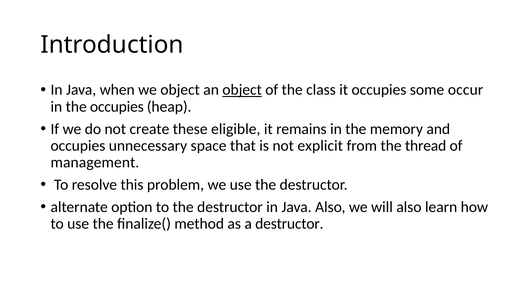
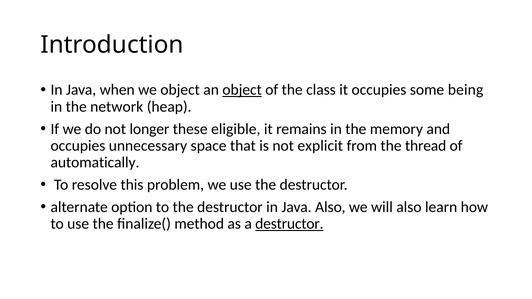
occur: occur -> being
the occupies: occupies -> network
create: create -> longer
management: management -> automatically
destructor at (289, 224) underline: none -> present
